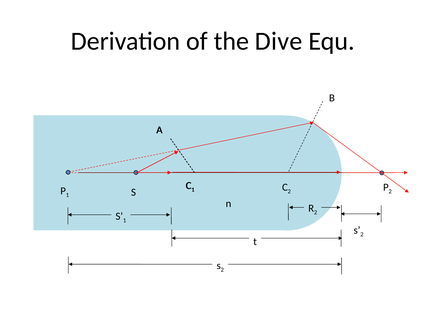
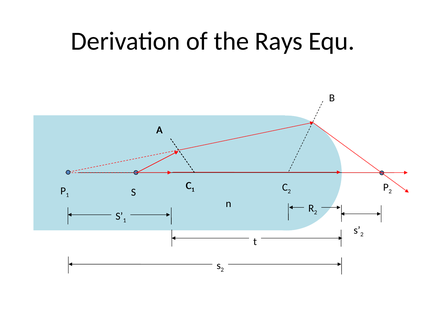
Dive: Dive -> Rays
